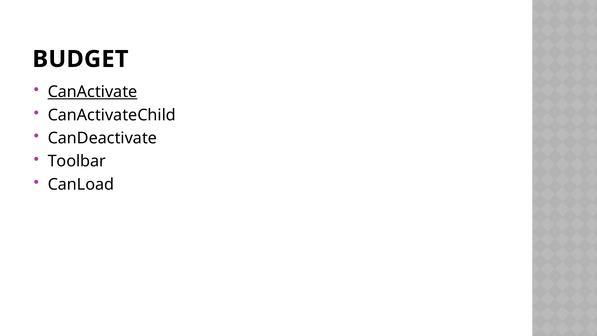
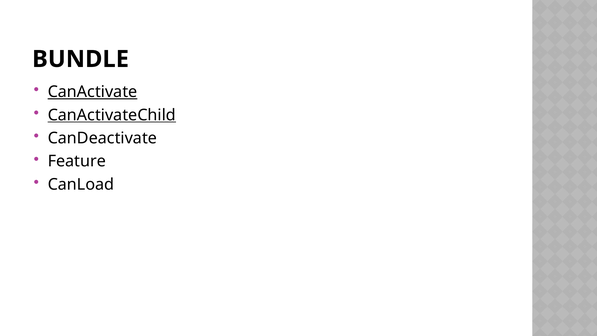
BUDGET: BUDGET -> BUNDLE
CanActivateChild underline: none -> present
Toolbar: Toolbar -> Feature
